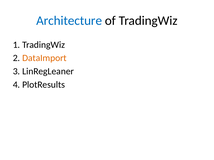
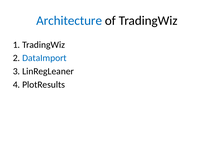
DataImport colour: orange -> blue
